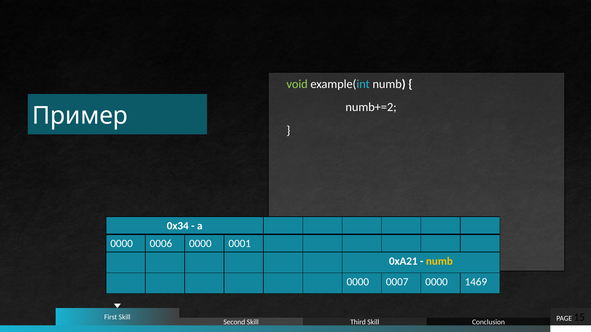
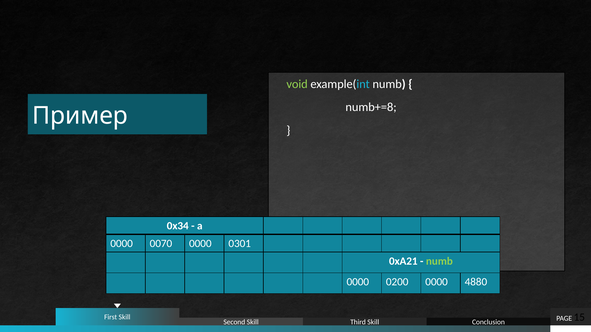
numb+=2: numb+=2 -> numb+=8
0006: 0006 -> 0070
0001: 0001 -> 0301
numb at (439, 262) colour: yellow -> light green
0007: 0007 -> 0200
1469: 1469 -> 4880
